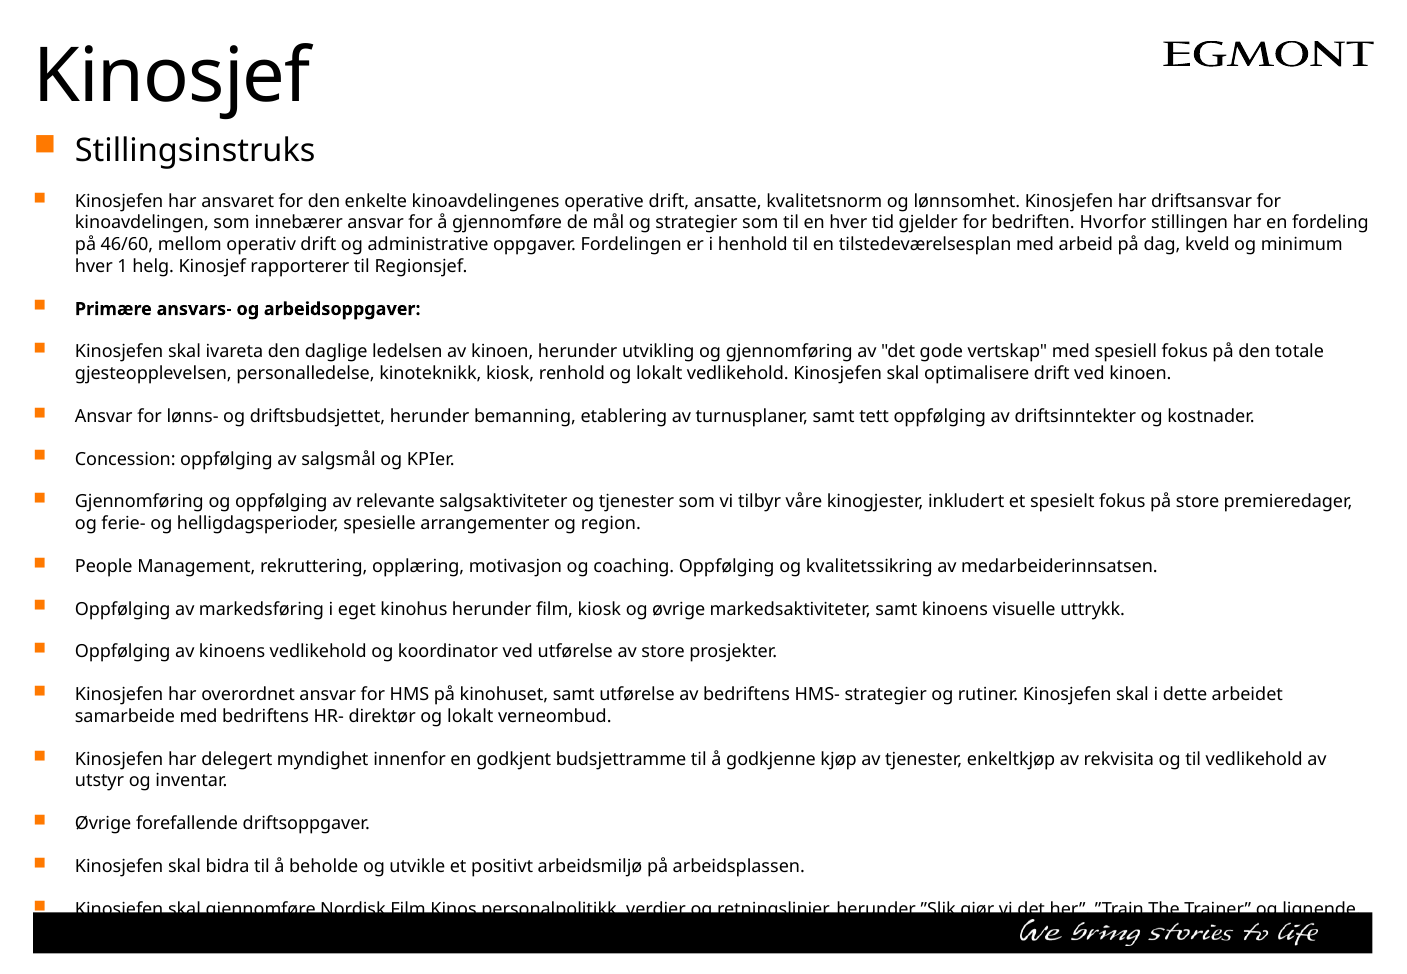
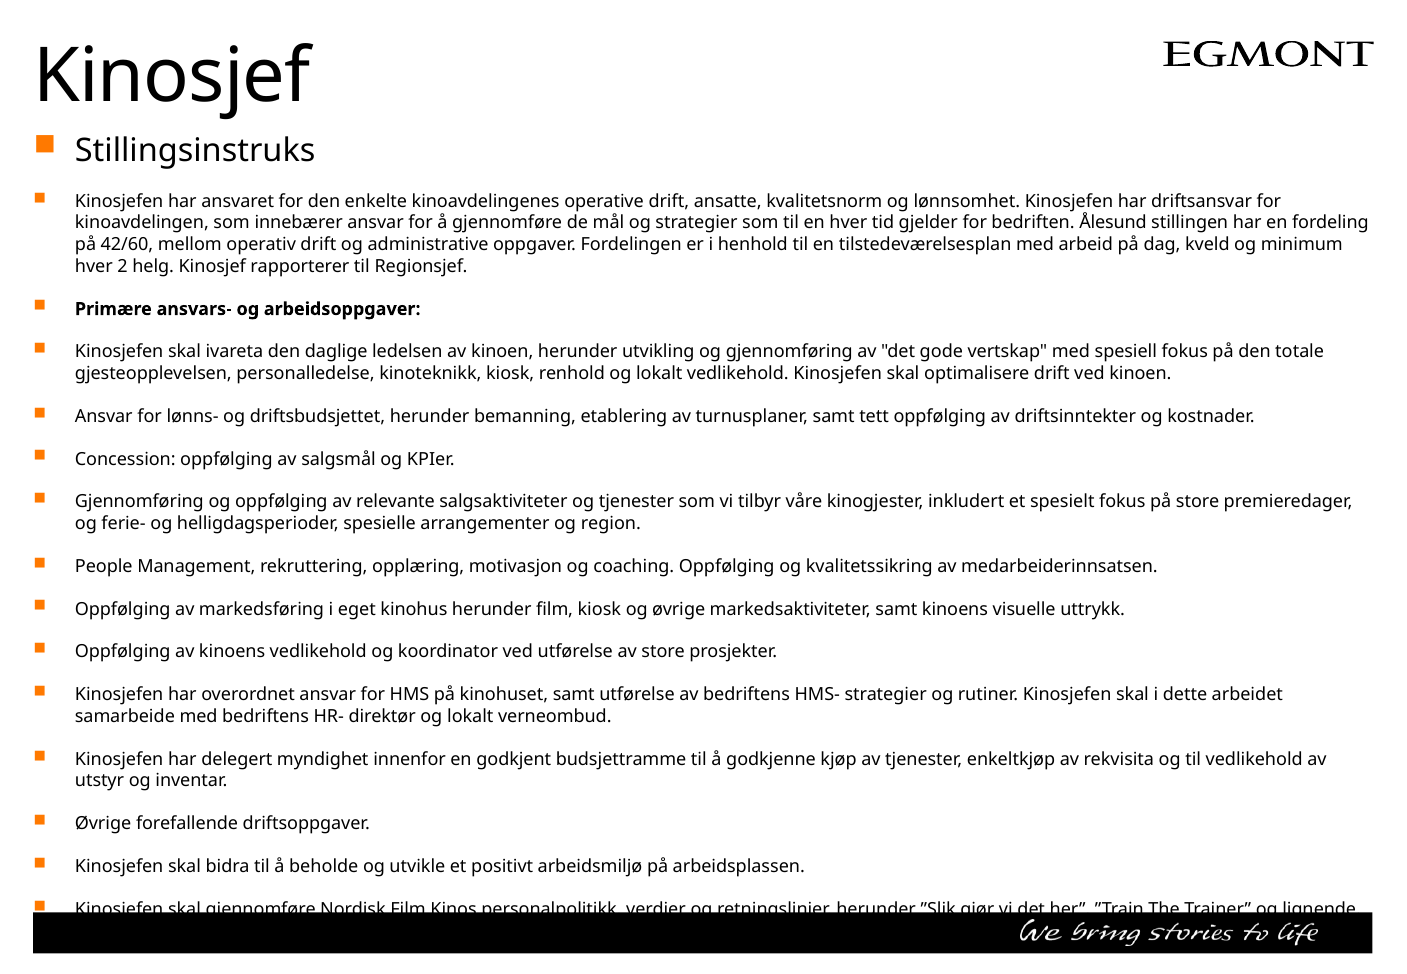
Hvorfor: Hvorfor -> Ålesund
46/60: 46/60 -> 42/60
1: 1 -> 2
